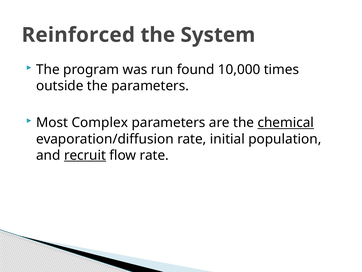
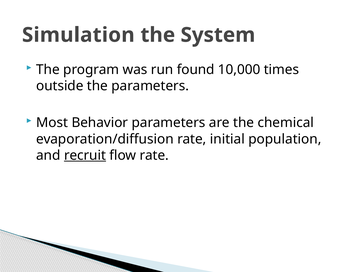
Reinforced: Reinforced -> Simulation
Complex: Complex -> Behavior
chemical underline: present -> none
